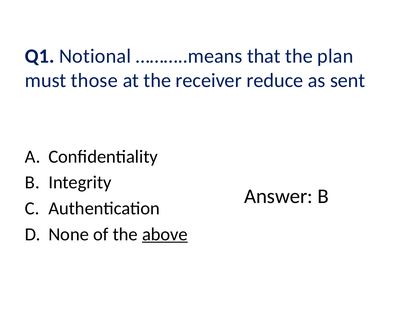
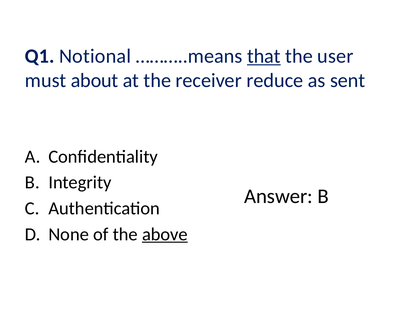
that underline: none -> present
plan: plan -> user
those: those -> about
